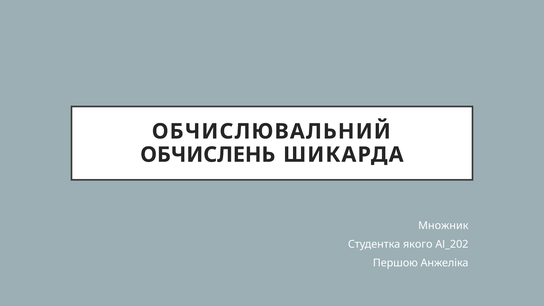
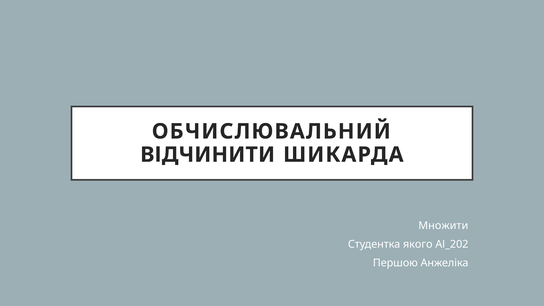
ОБЧИСЛЕНЬ: ОБЧИСЛЕНЬ -> ВІДЧИНИТИ
Множник: Множник -> Множити
